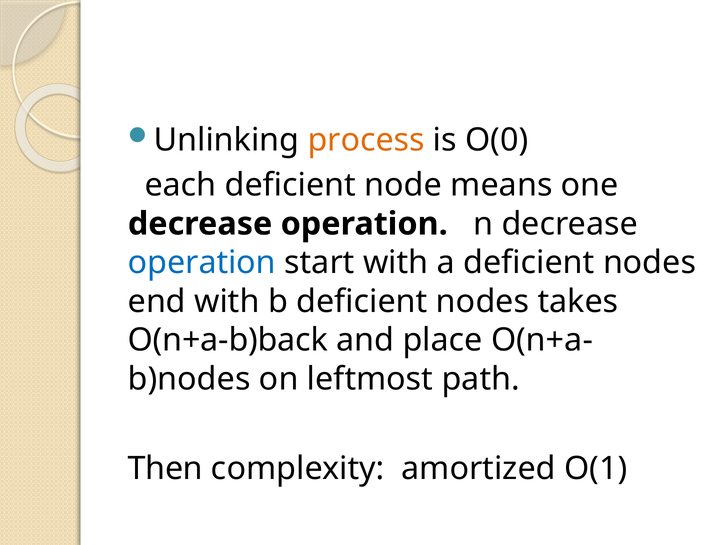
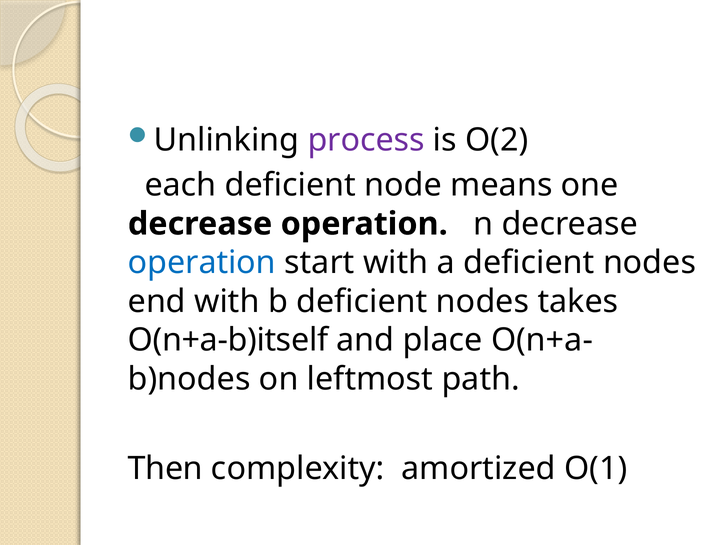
process colour: orange -> purple
O(0: O(0 -> O(2
O(n+a-b)back: O(n+a-b)back -> O(n+a-b)itself
